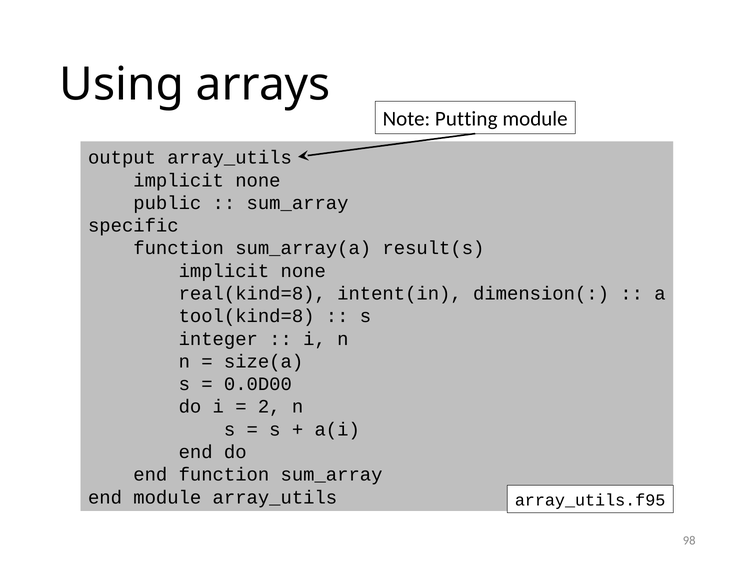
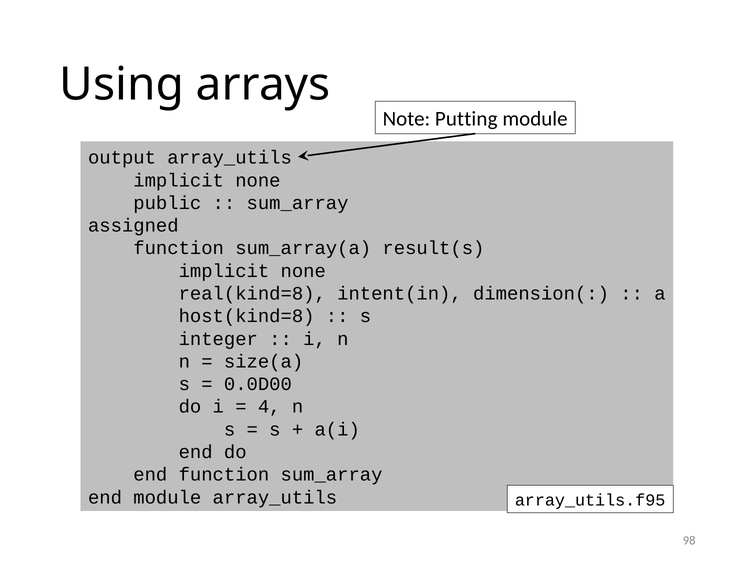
specific: specific -> assigned
tool(kind=8: tool(kind=8 -> host(kind=8
2: 2 -> 4
